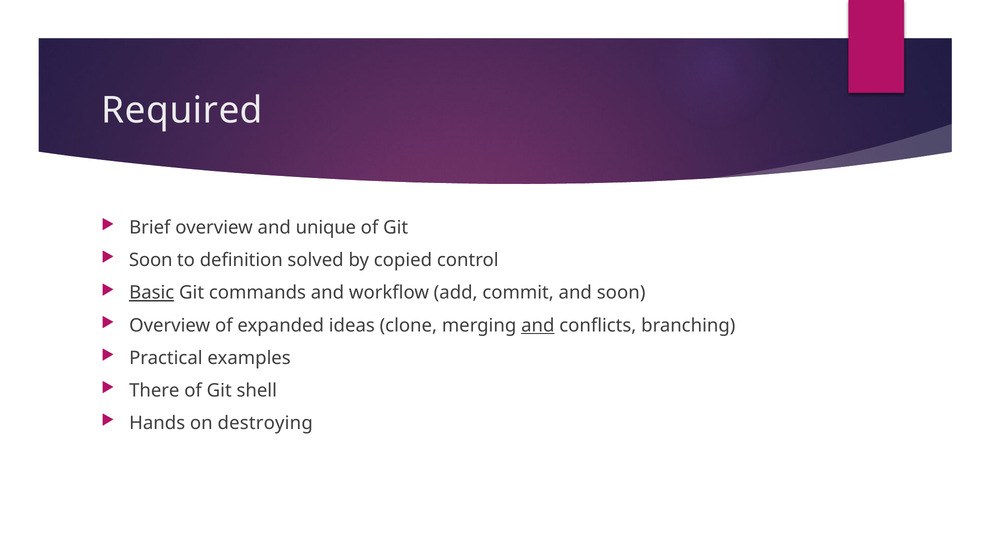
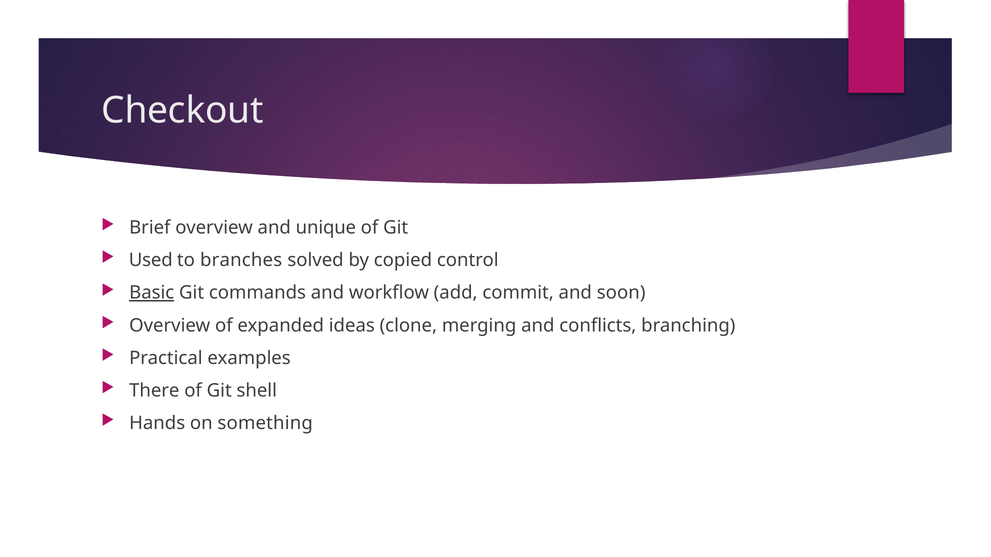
Required: Required -> Checkout
Soon at (151, 260): Soon -> Used
definition: definition -> branches
and at (538, 326) underline: present -> none
destroying: destroying -> something
